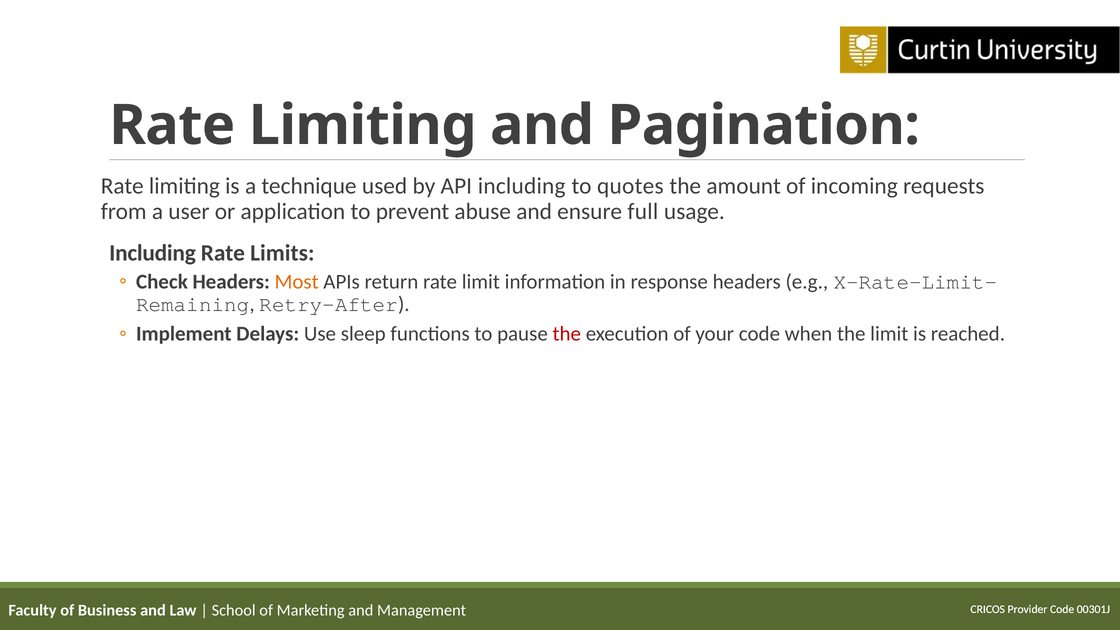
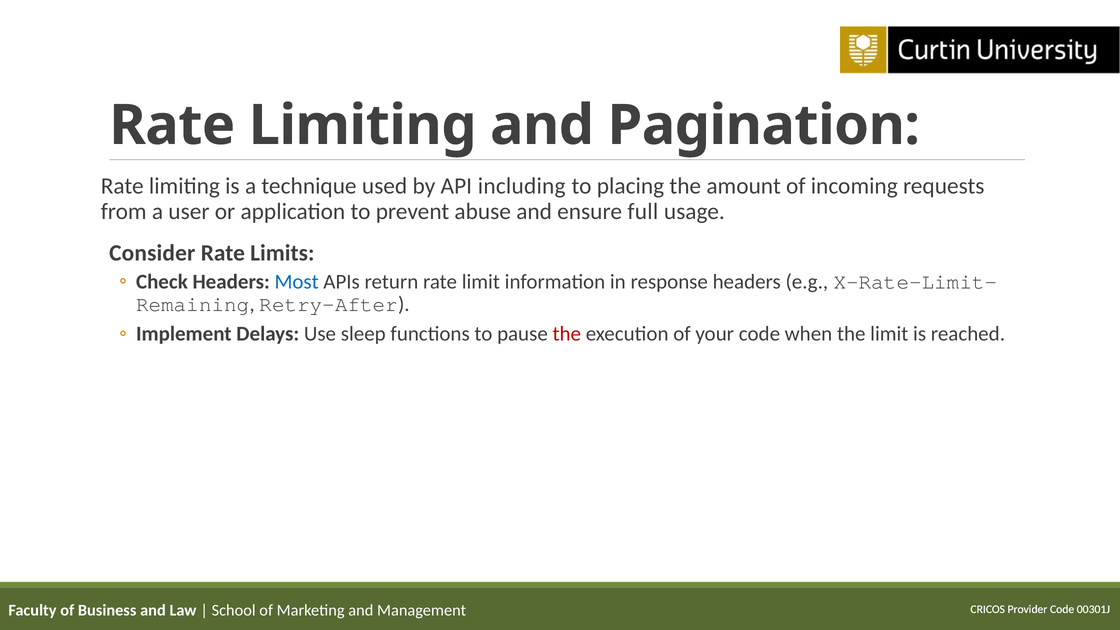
quotes: quotes -> placing
Including at (152, 253): Including -> Consider
Most colour: orange -> blue
